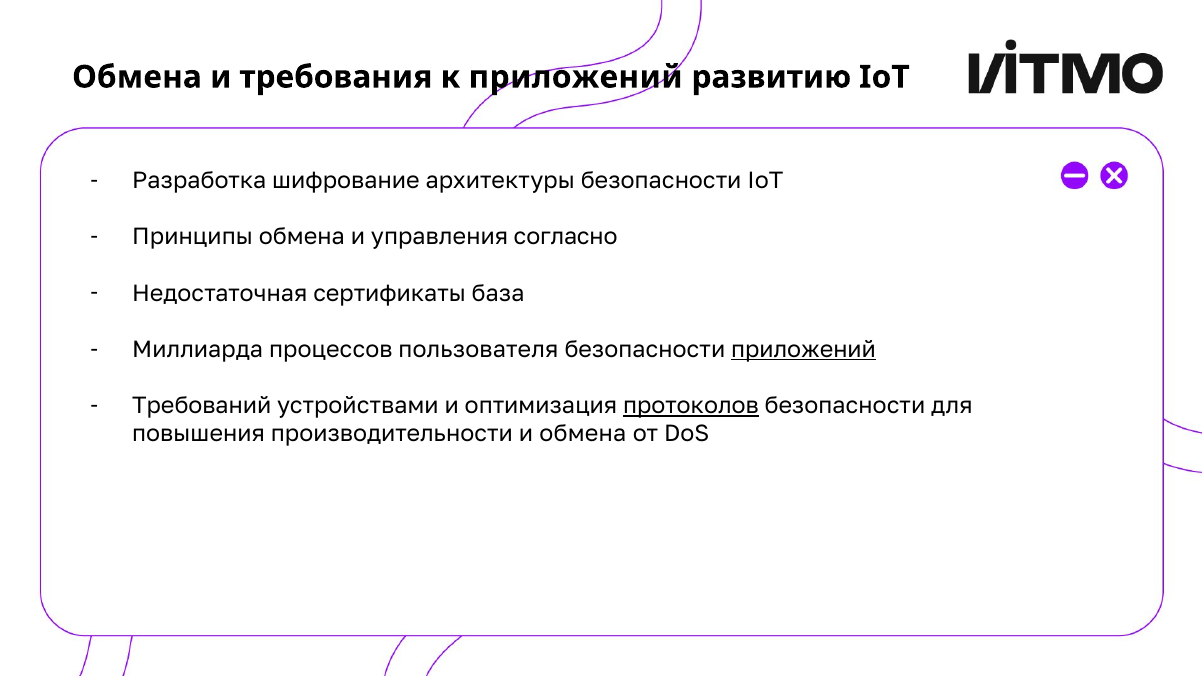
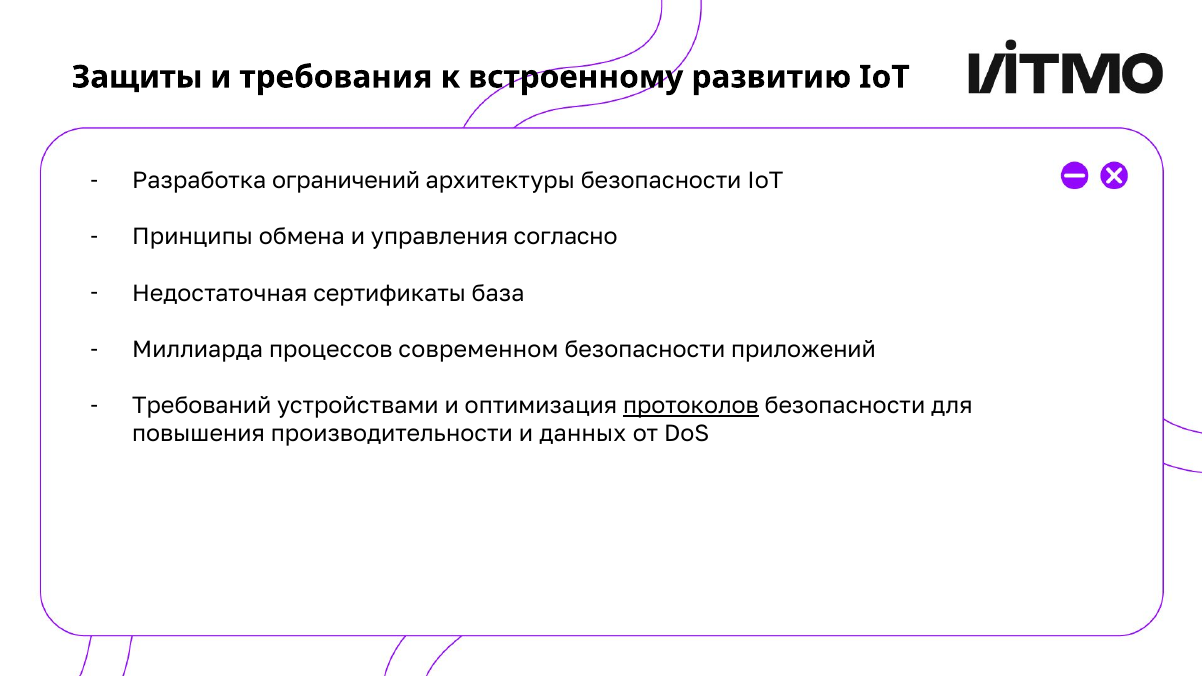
Обмена at (137, 77): Обмена -> Защиты
к приложений: приложений -> встроенному
шифрование: шифрование -> ограничений
пользователя: пользователя -> современном
приложений at (803, 350) underline: present -> none
и обмена: обмена -> данных
